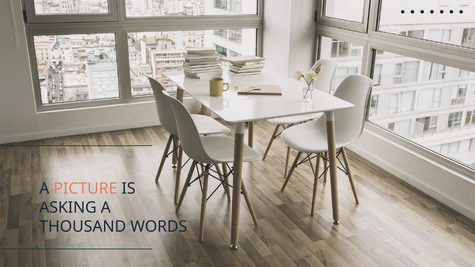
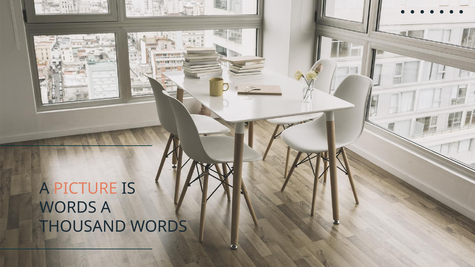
ASKING at (68, 208): ASKING -> WORDS
